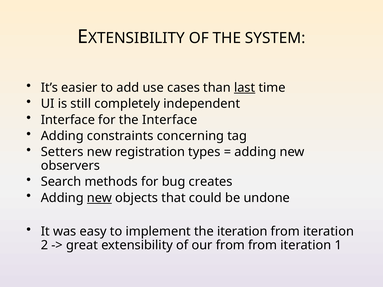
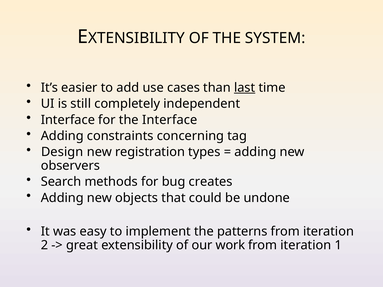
Setters: Setters -> Design
new at (99, 198) underline: present -> none
the iteration: iteration -> patterns
our from: from -> work
